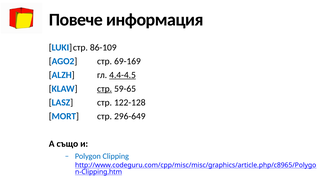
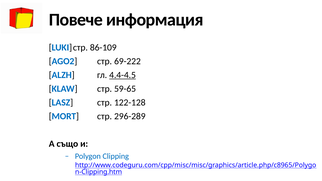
69-169: 69-169 -> 69-222
стр at (105, 89) underline: present -> none
296-649: 296-649 -> 296-289
